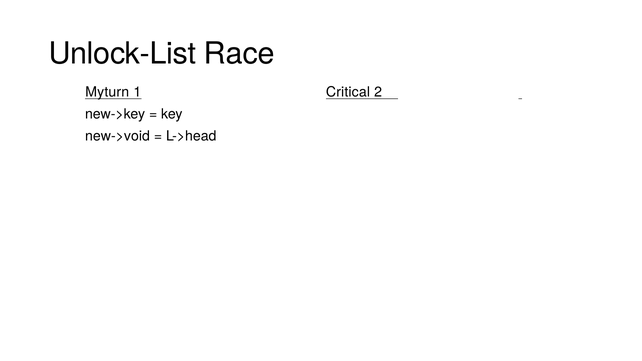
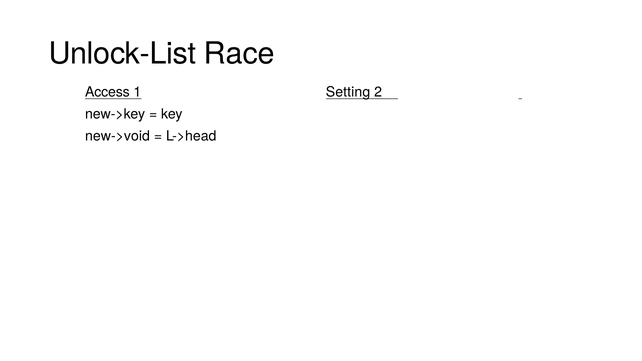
Myturn: Myturn -> Access
Critical: Critical -> Setting
